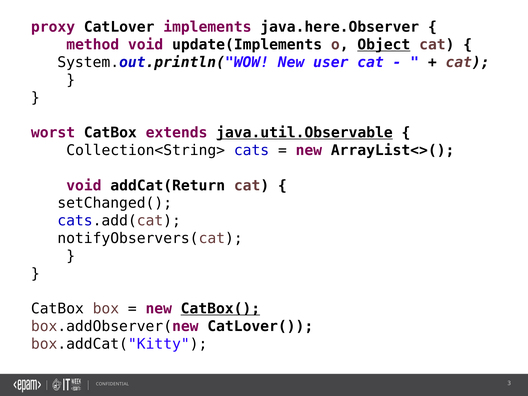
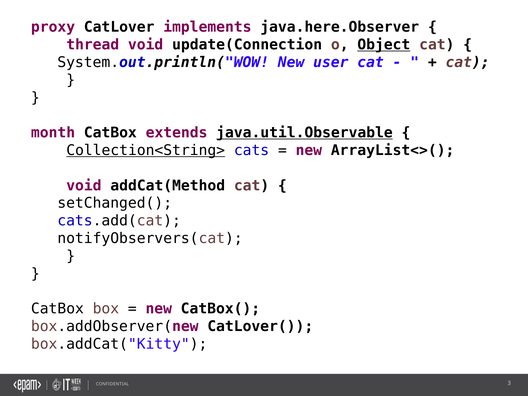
method: method -> thread
update(Implements: update(Implements -> update(Connection
worst: worst -> month
Collection<String> underline: none -> present
addCat(Return: addCat(Return -> addCat(Method
CatBox( underline: present -> none
